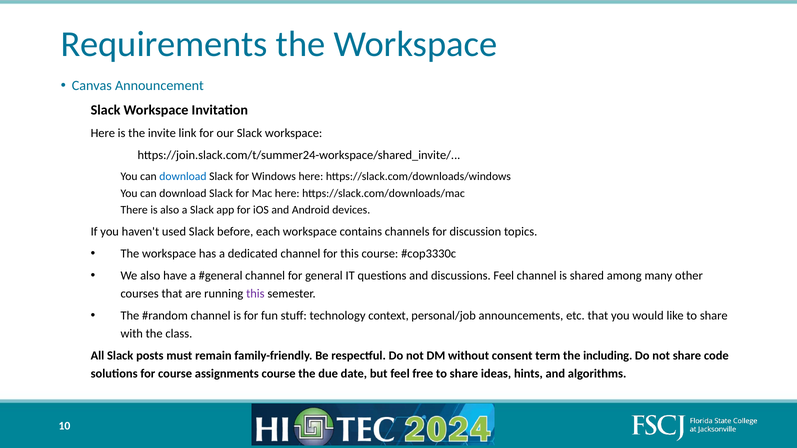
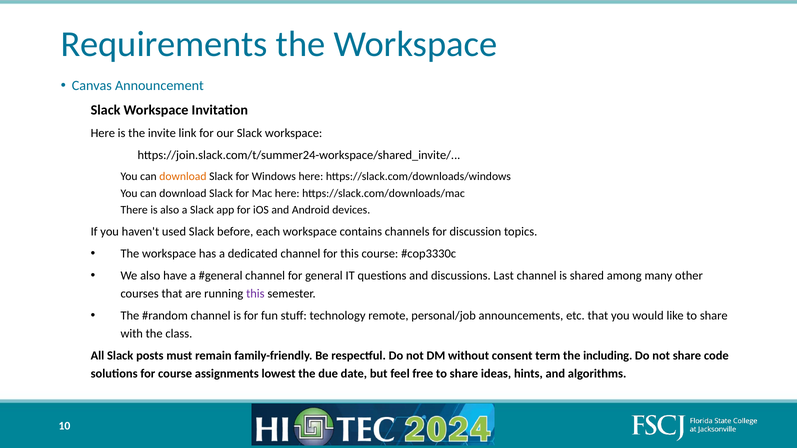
download at (183, 177) colour: blue -> orange
discussions Feel: Feel -> Last
context: context -> remote
assignments course: course -> lowest
